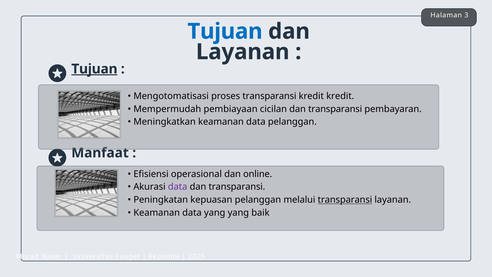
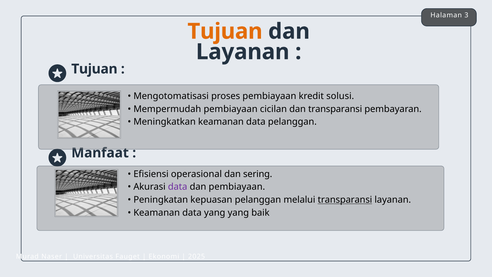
Tujuan at (225, 31) colour: blue -> orange
Tujuan at (94, 69) underline: present -> none
proses transparansi: transparansi -> pembiayaan
kredit kredit: kredit -> solusi
online: online -> sering
transparansi at (237, 187): transparansi -> pembiayaan
